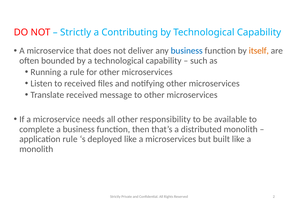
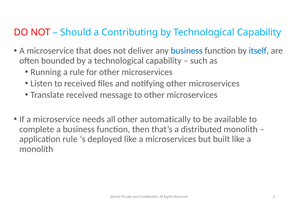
Strictly at (76, 32): Strictly -> Should
itself colour: orange -> blue
responsibility: responsibility -> automatically
